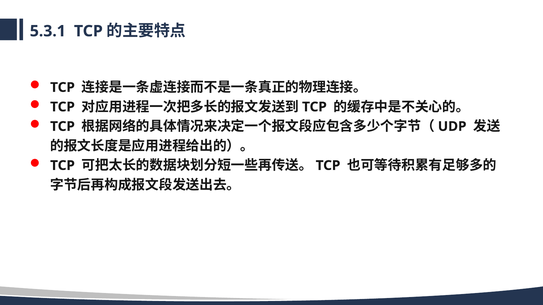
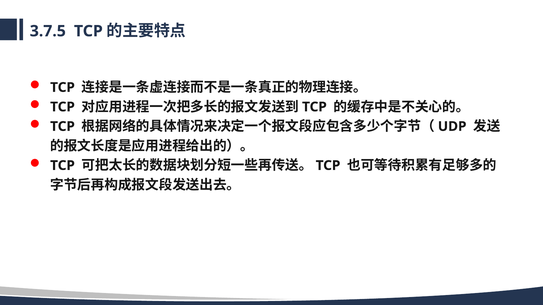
5.3.1: 5.3.1 -> 3.7.5
